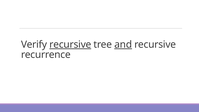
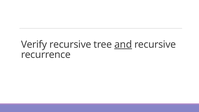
recursive at (70, 44) underline: present -> none
